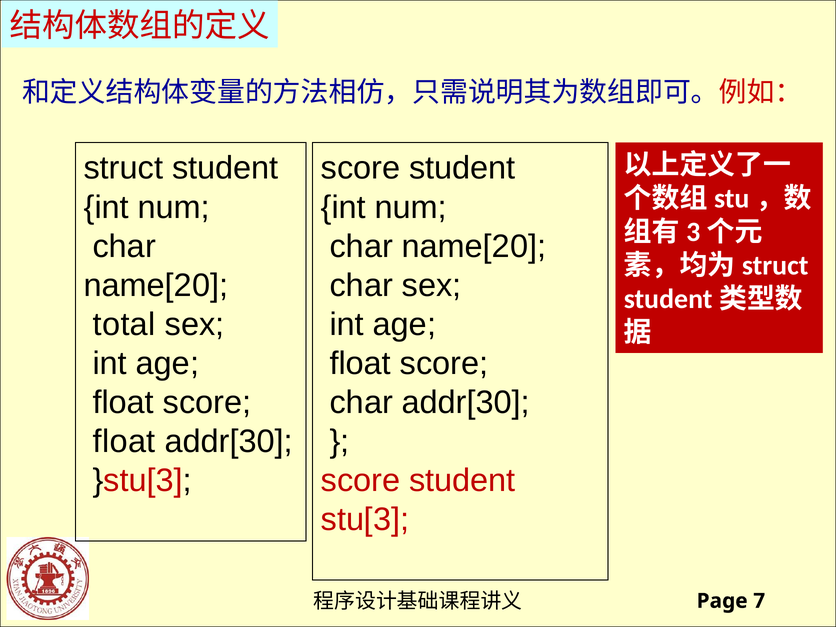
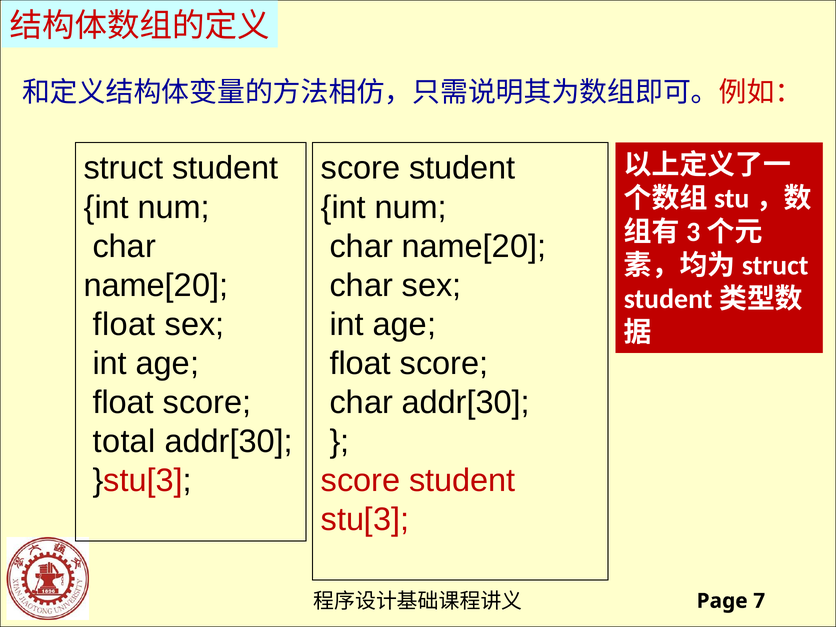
total at (124, 324): total -> float
float at (124, 441): float -> total
